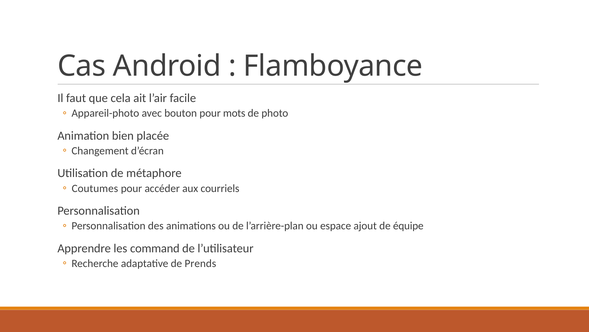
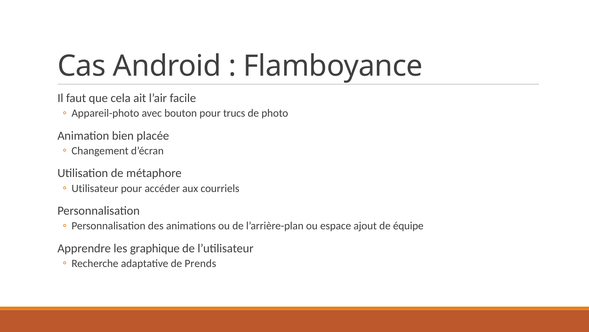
mots: mots -> trucs
Coutumes: Coutumes -> Utilisateur
command: command -> graphique
